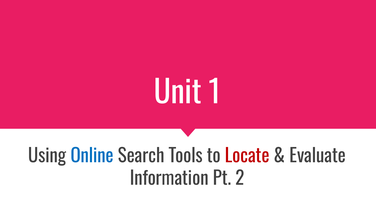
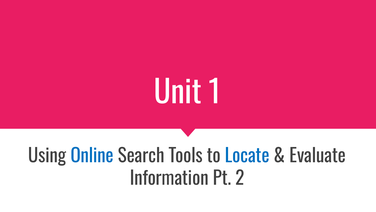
Locate colour: red -> blue
